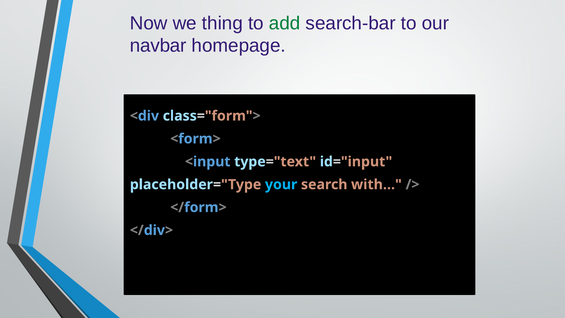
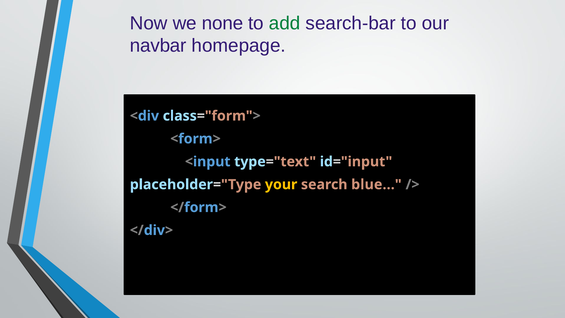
thing: thing -> none
your colour: light blue -> yellow
with: with -> blue
